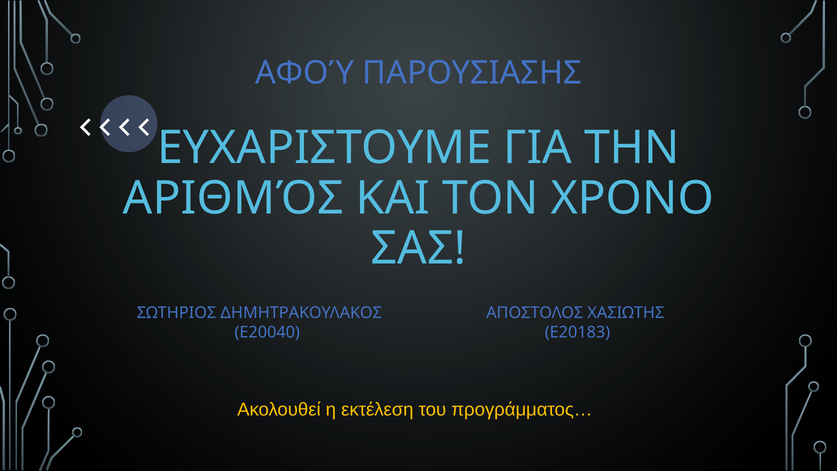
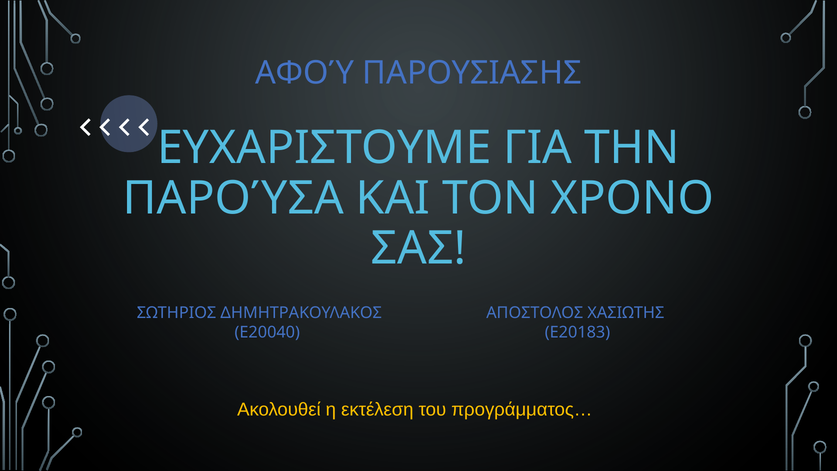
ΑΡΙΘΜΌΣ: ΑΡΙΘΜΌΣ -> ΠΑΡΟΎΣΑ
